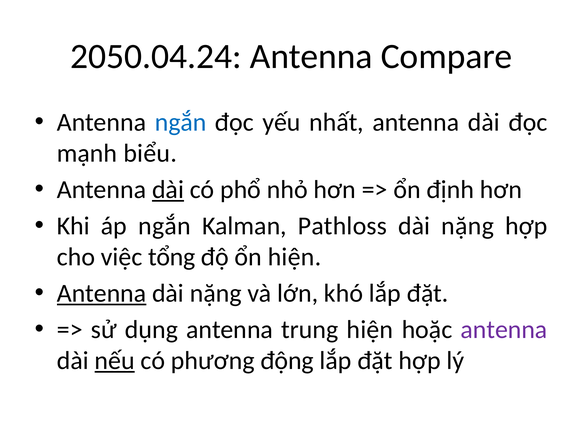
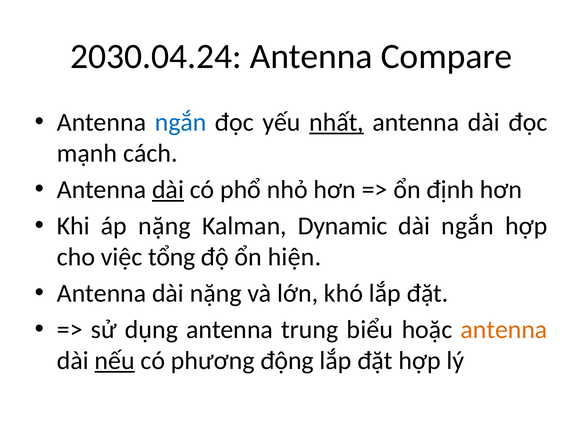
2050.04.24: 2050.04.24 -> 2030.04.24
nhất underline: none -> present
biểu: biểu -> cách
áp ngắn: ngắn -> nặng
Pathloss: Pathloss -> Dynamic
nặng at (468, 226): nặng -> ngắn
Antenna at (102, 294) underline: present -> none
trung hiện: hiện -> biểu
antenna at (504, 330) colour: purple -> orange
